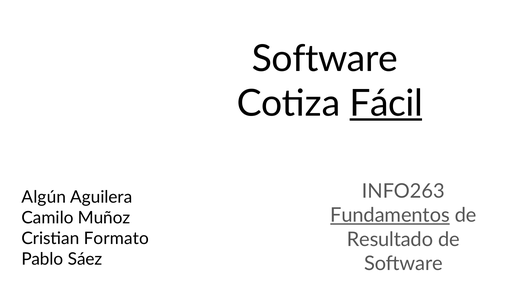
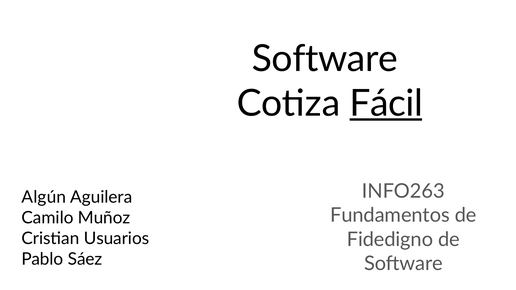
Fundamentos underline: present -> none
Resultado: Resultado -> Fidedigno
Formato: Formato -> Usuarios
